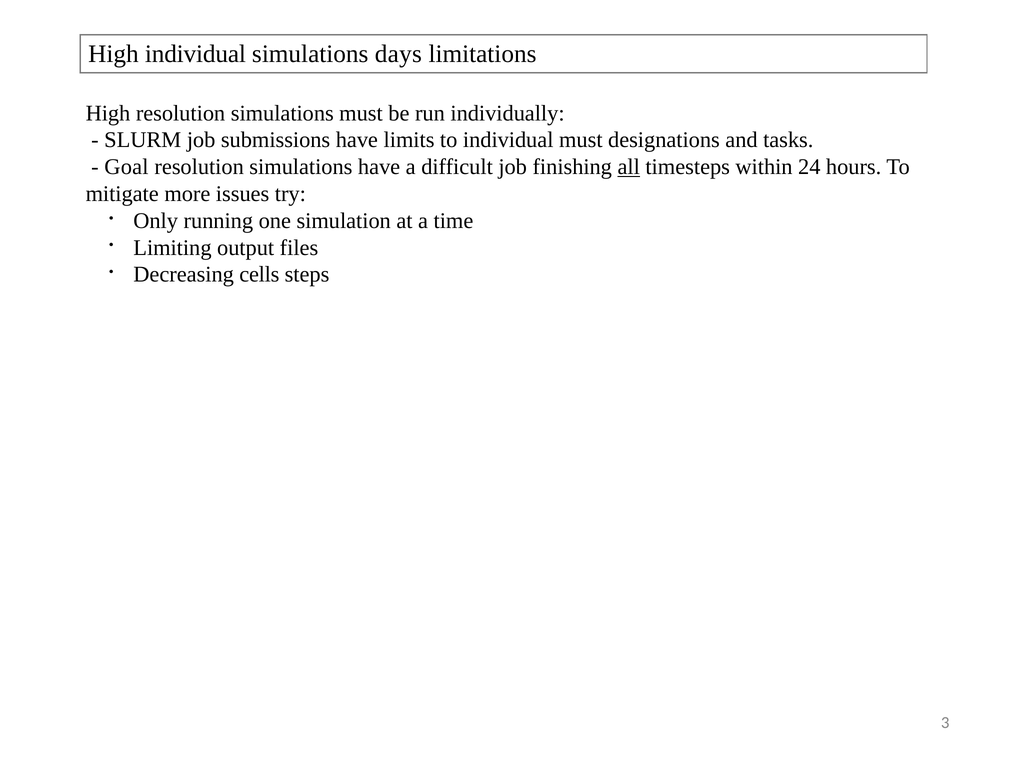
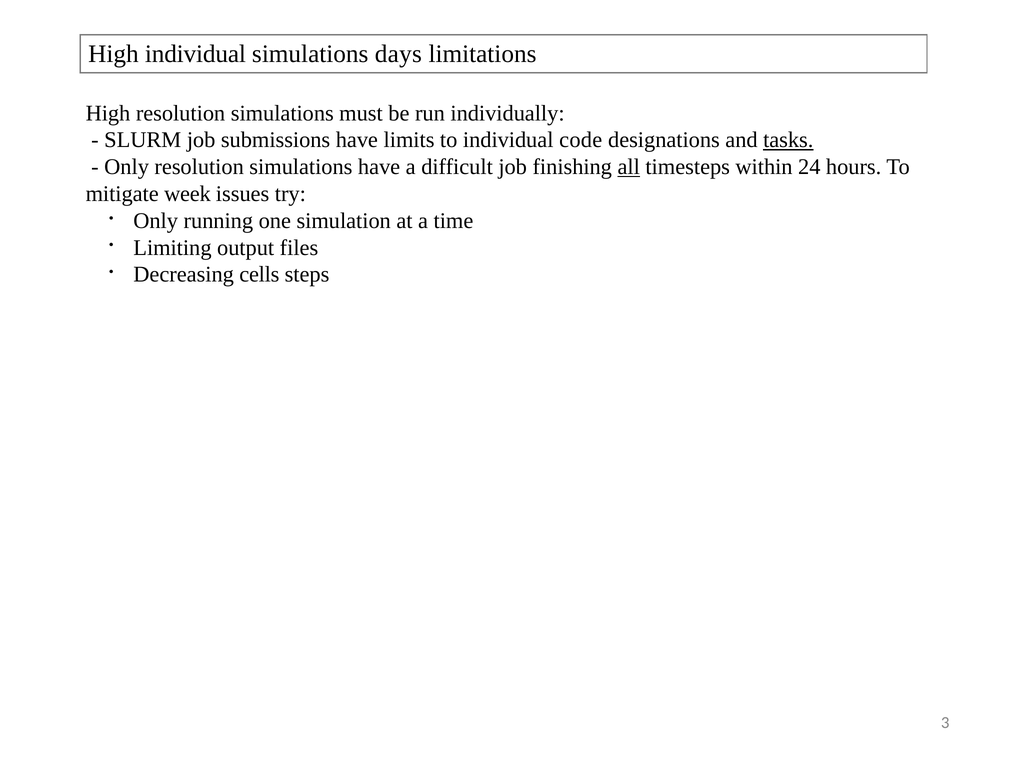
individual must: must -> code
tasks underline: none -> present
Goal at (126, 167): Goal -> Only
more: more -> week
